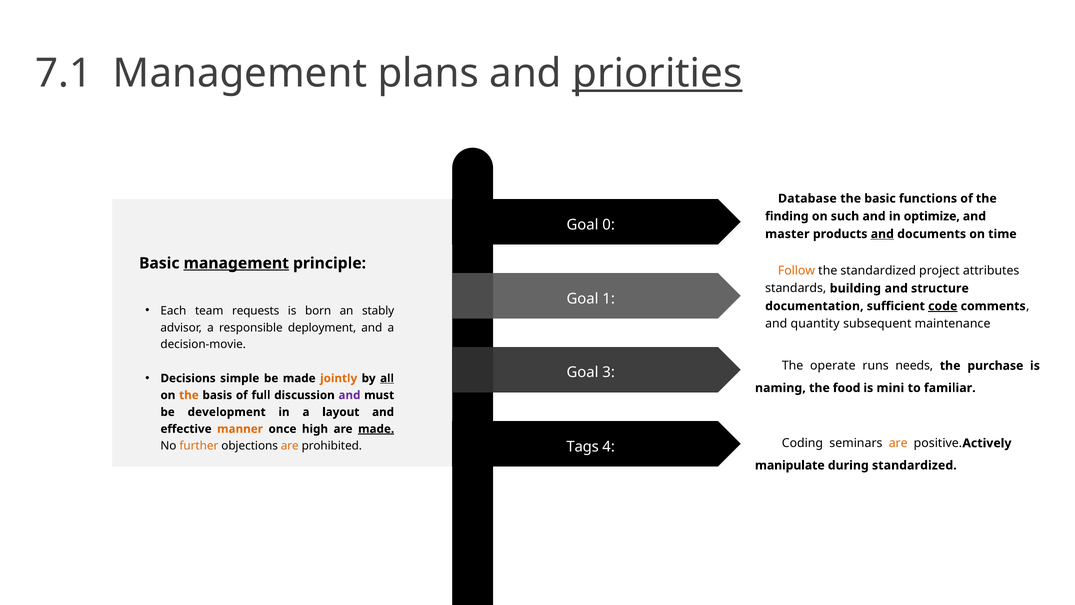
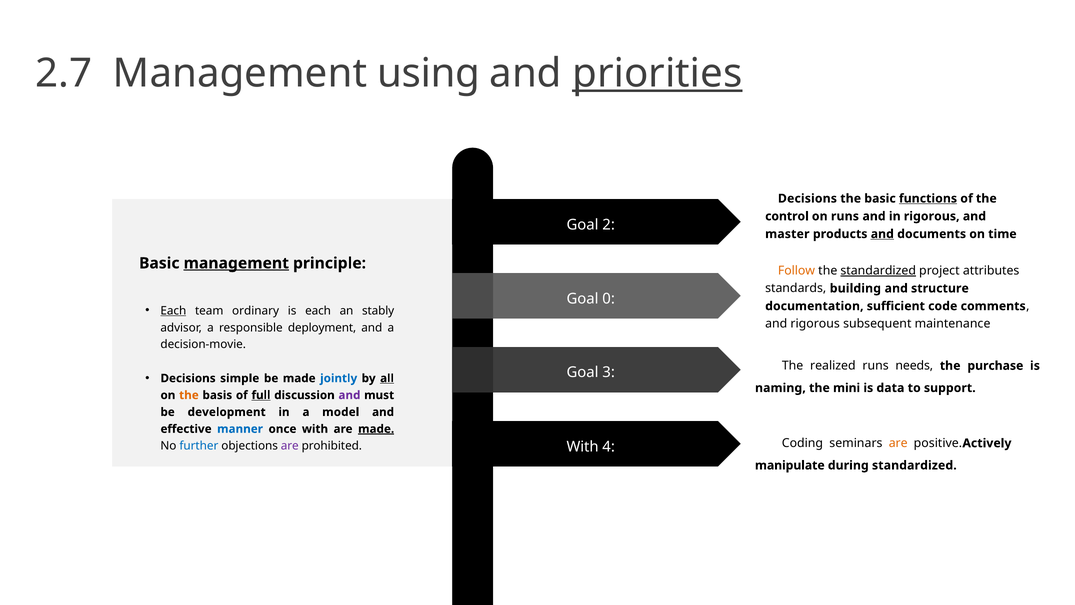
7.1: 7.1 -> 2.7
plans: plans -> using
Database at (807, 198): Database -> Decisions
functions underline: none -> present
finding: finding -> control
on such: such -> runs
in optimize: optimize -> rigorous
0: 0 -> 2
standardized at (878, 271) underline: none -> present
1: 1 -> 0
code underline: present -> none
Each at (173, 311) underline: none -> present
requests: requests -> ordinary
is born: born -> each
and quantity: quantity -> rigorous
operate: operate -> realized
jointly colour: orange -> blue
food: food -> mini
mini: mini -> data
familiar: familiar -> support
full underline: none -> present
layout: layout -> model
manner colour: orange -> blue
once high: high -> with
Tags at (583, 447): Tags -> With
further colour: orange -> blue
are at (290, 446) colour: orange -> purple
